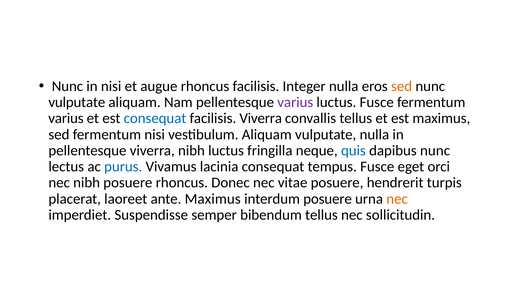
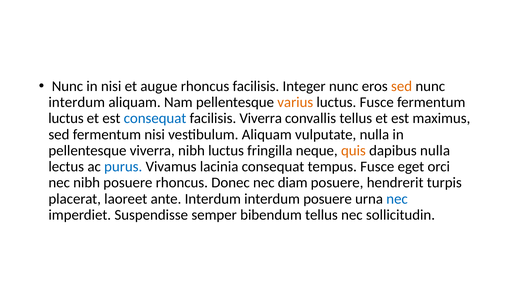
Integer nulla: nulla -> nunc
vulputate at (77, 102): vulputate -> interdum
varius at (295, 102) colour: purple -> orange
varius at (66, 118): varius -> luctus
quis colour: blue -> orange
dapibus nunc: nunc -> nulla
vitae: vitae -> diam
ante Maximus: Maximus -> Interdum
nec at (397, 199) colour: orange -> blue
